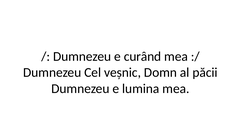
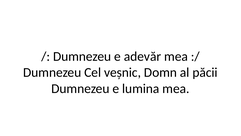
curând: curând -> adevăr
